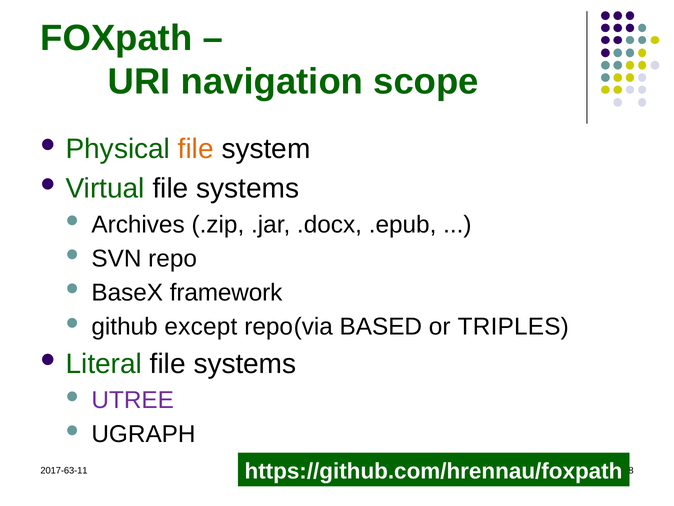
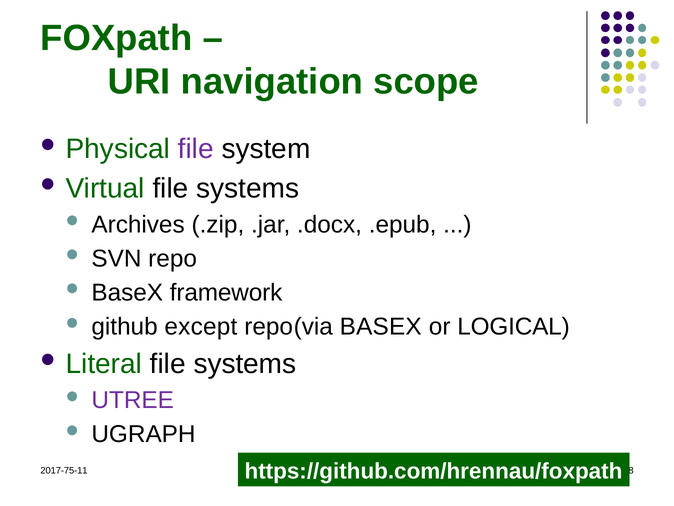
file at (196, 149) colour: orange -> purple
BASED at (381, 326): BASED -> BASEX
TRIPLES: TRIPLES -> LOGICAL
2017-63-11: 2017-63-11 -> 2017-75-11
